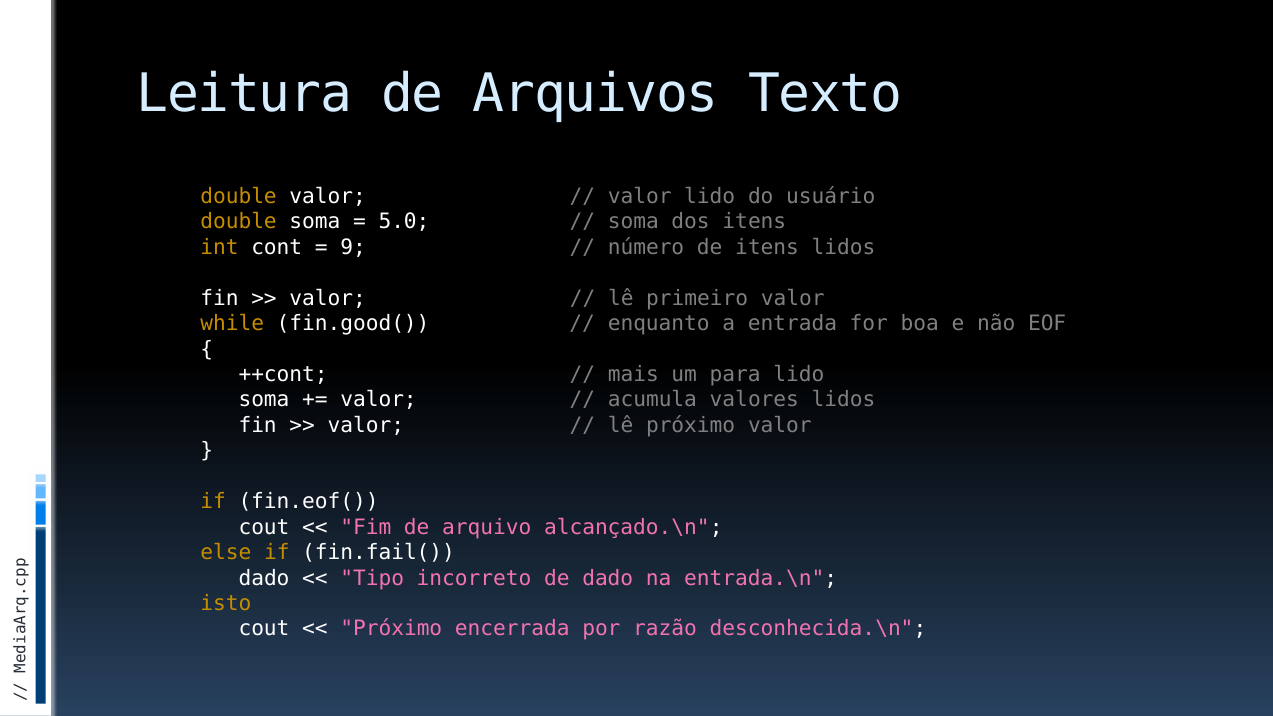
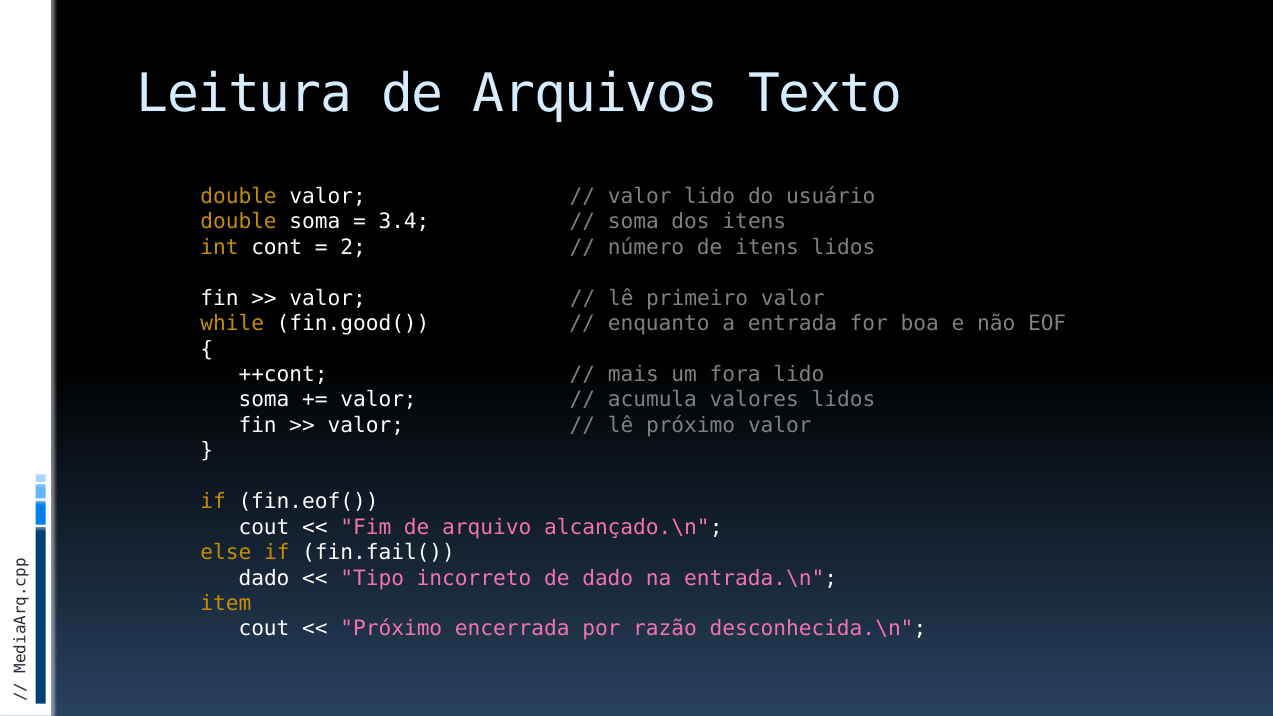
5.0: 5.0 -> 3.4
9: 9 -> 2
para: para -> fora
isto: isto -> item
